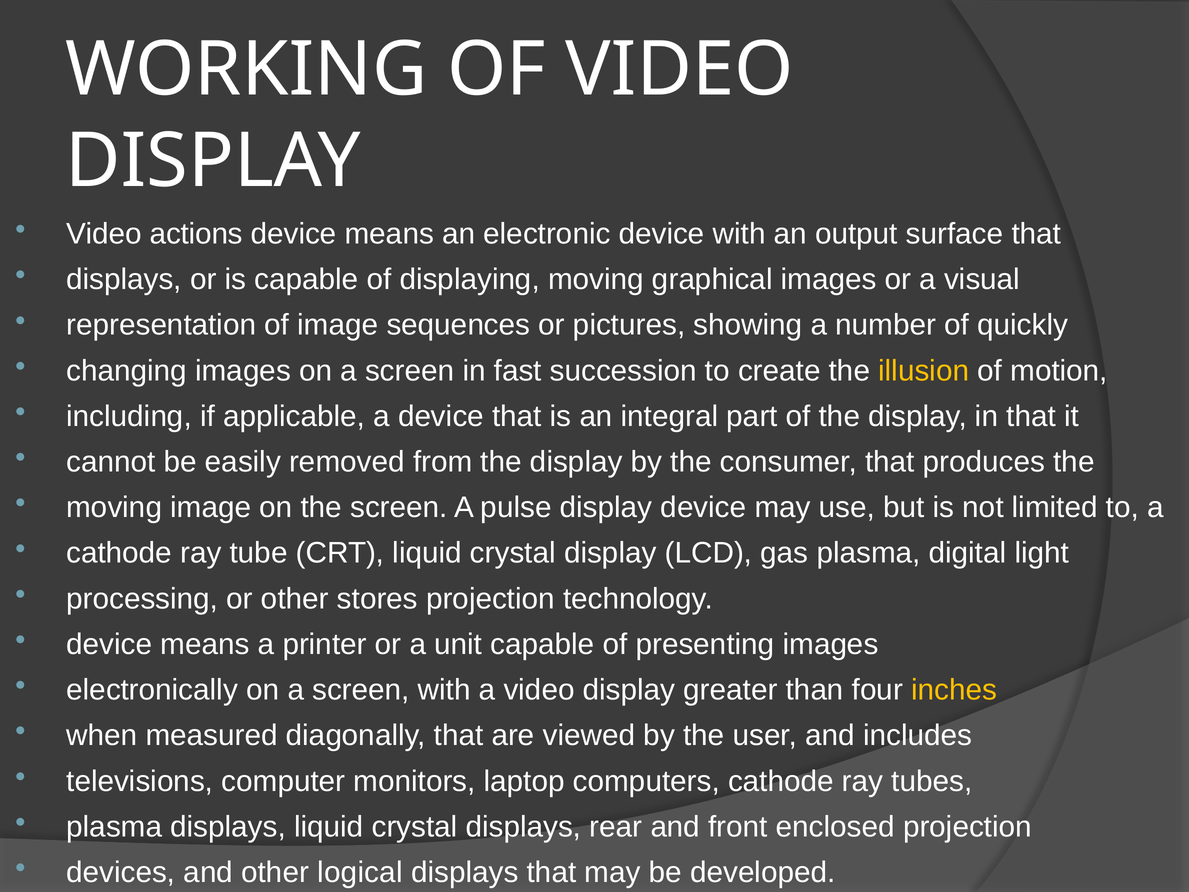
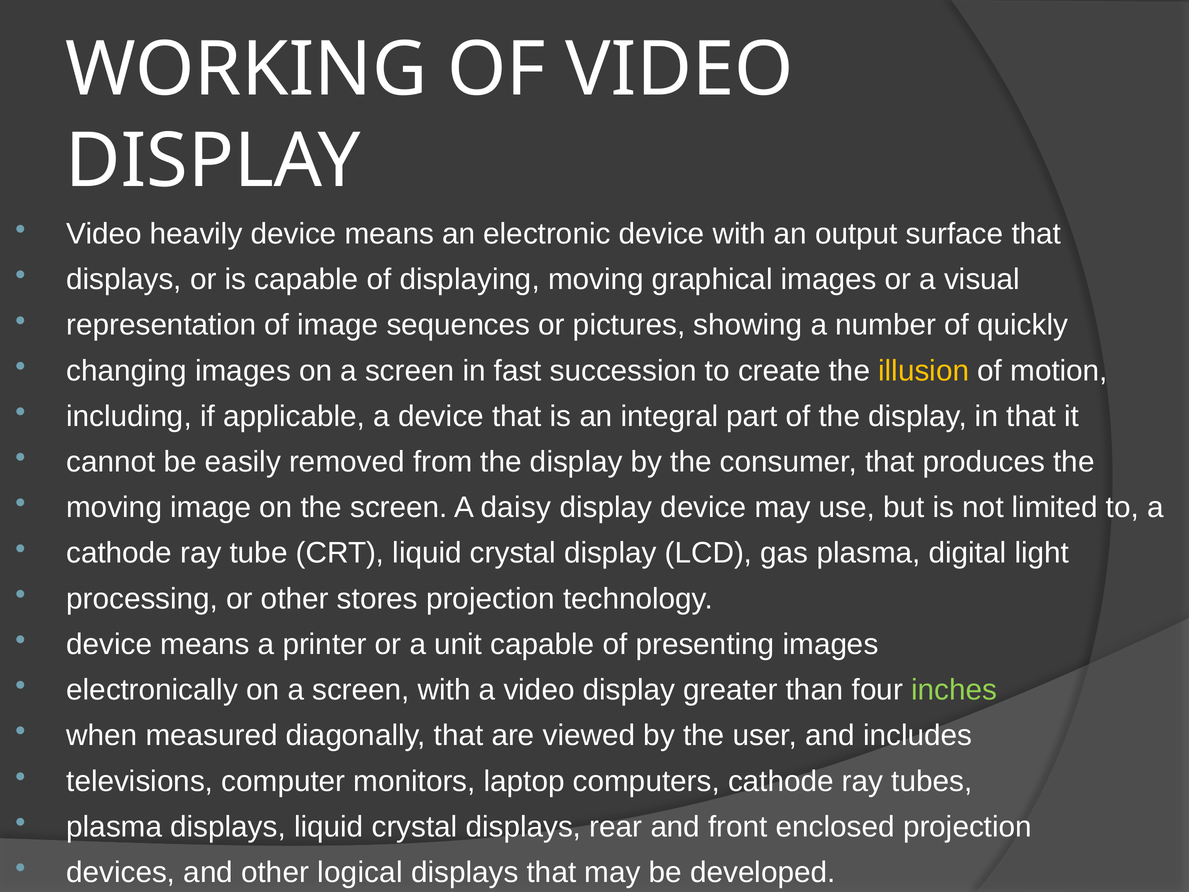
actions: actions -> heavily
pulse: pulse -> daisy
inches colour: yellow -> light green
